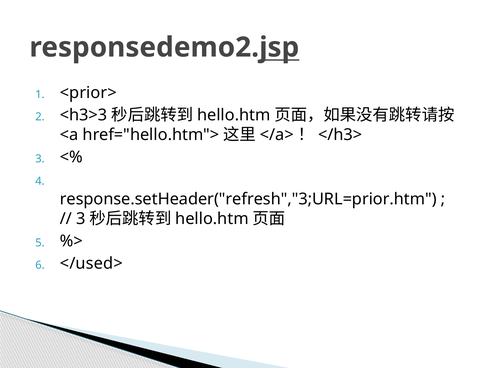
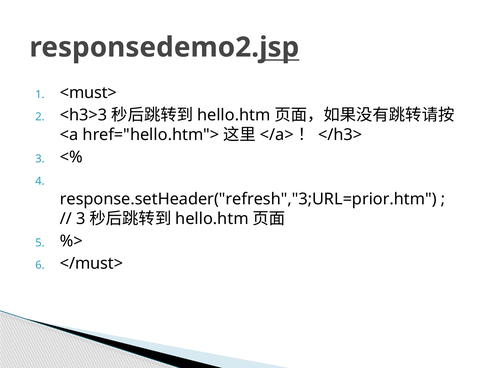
<prior>: <prior> -> <must>
</used>: </used> -> </must>
